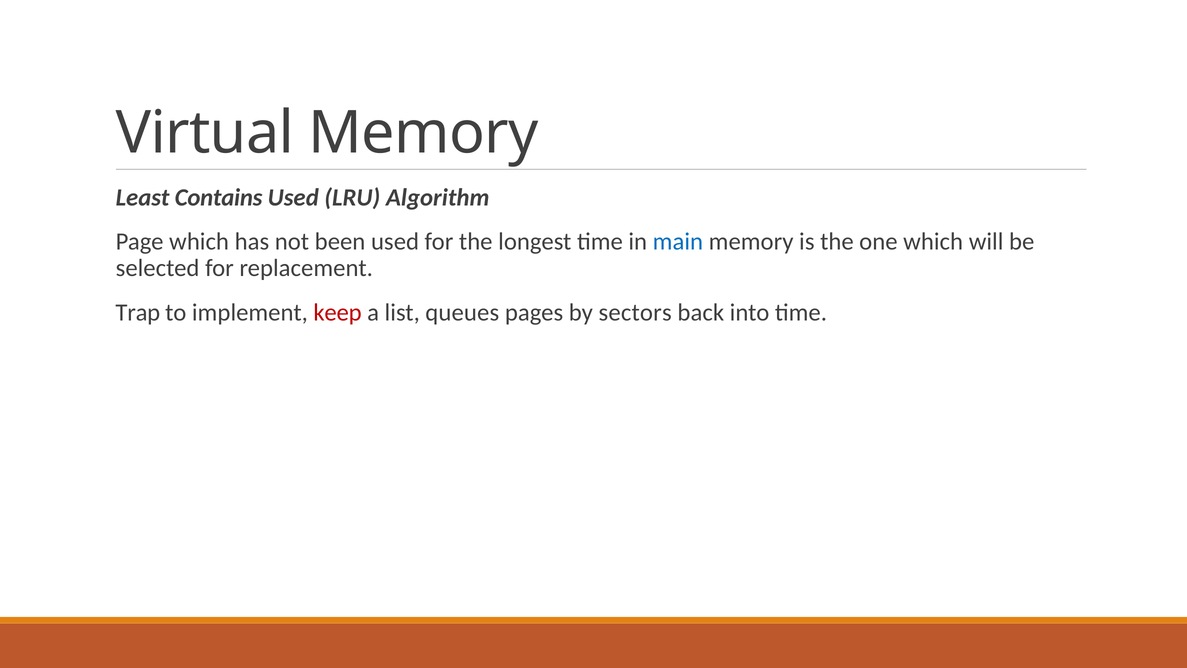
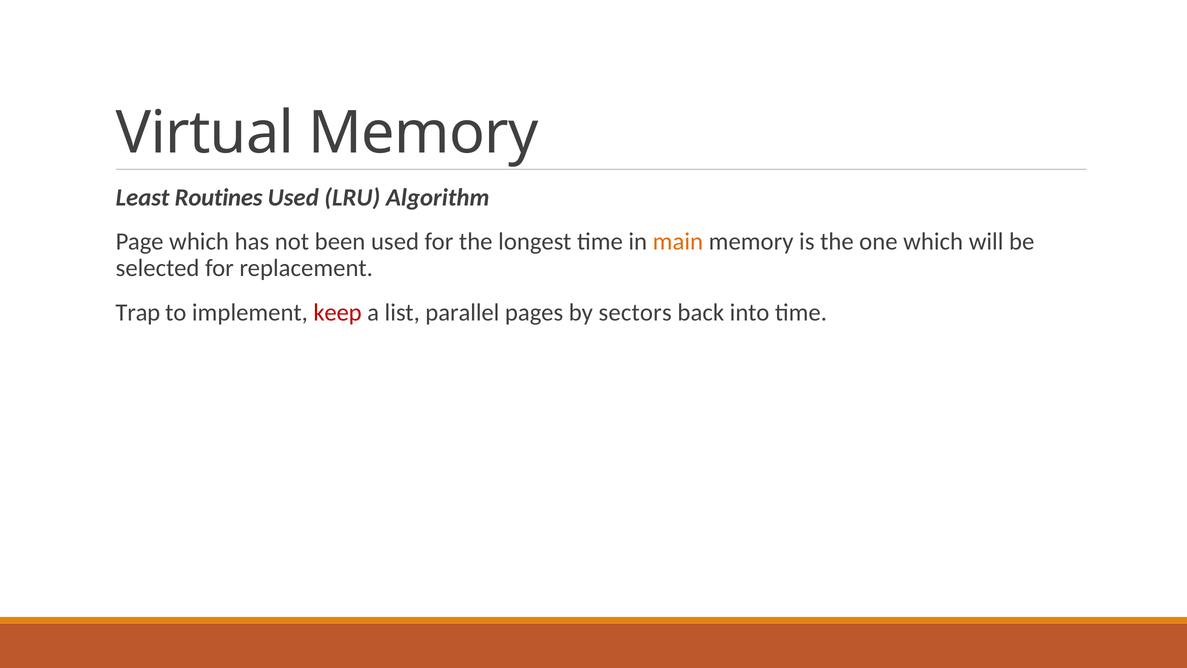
Contains: Contains -> Routines
main colour: blue -> orange
queues: queues -> parallel
